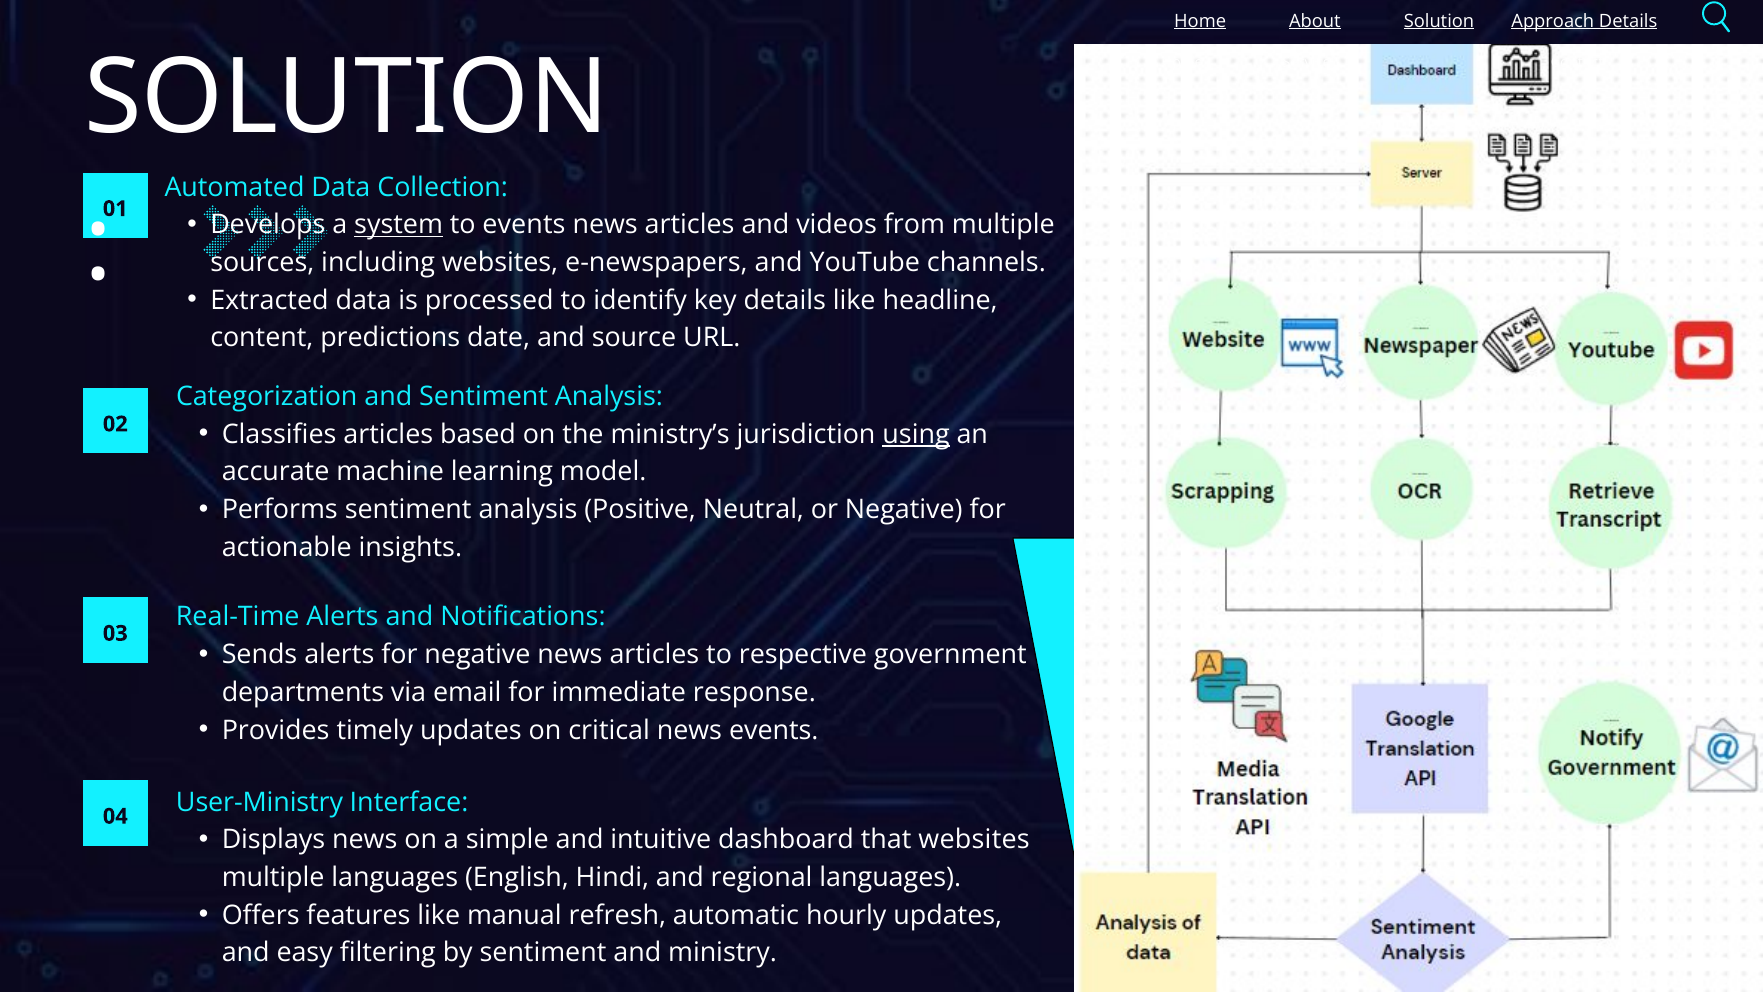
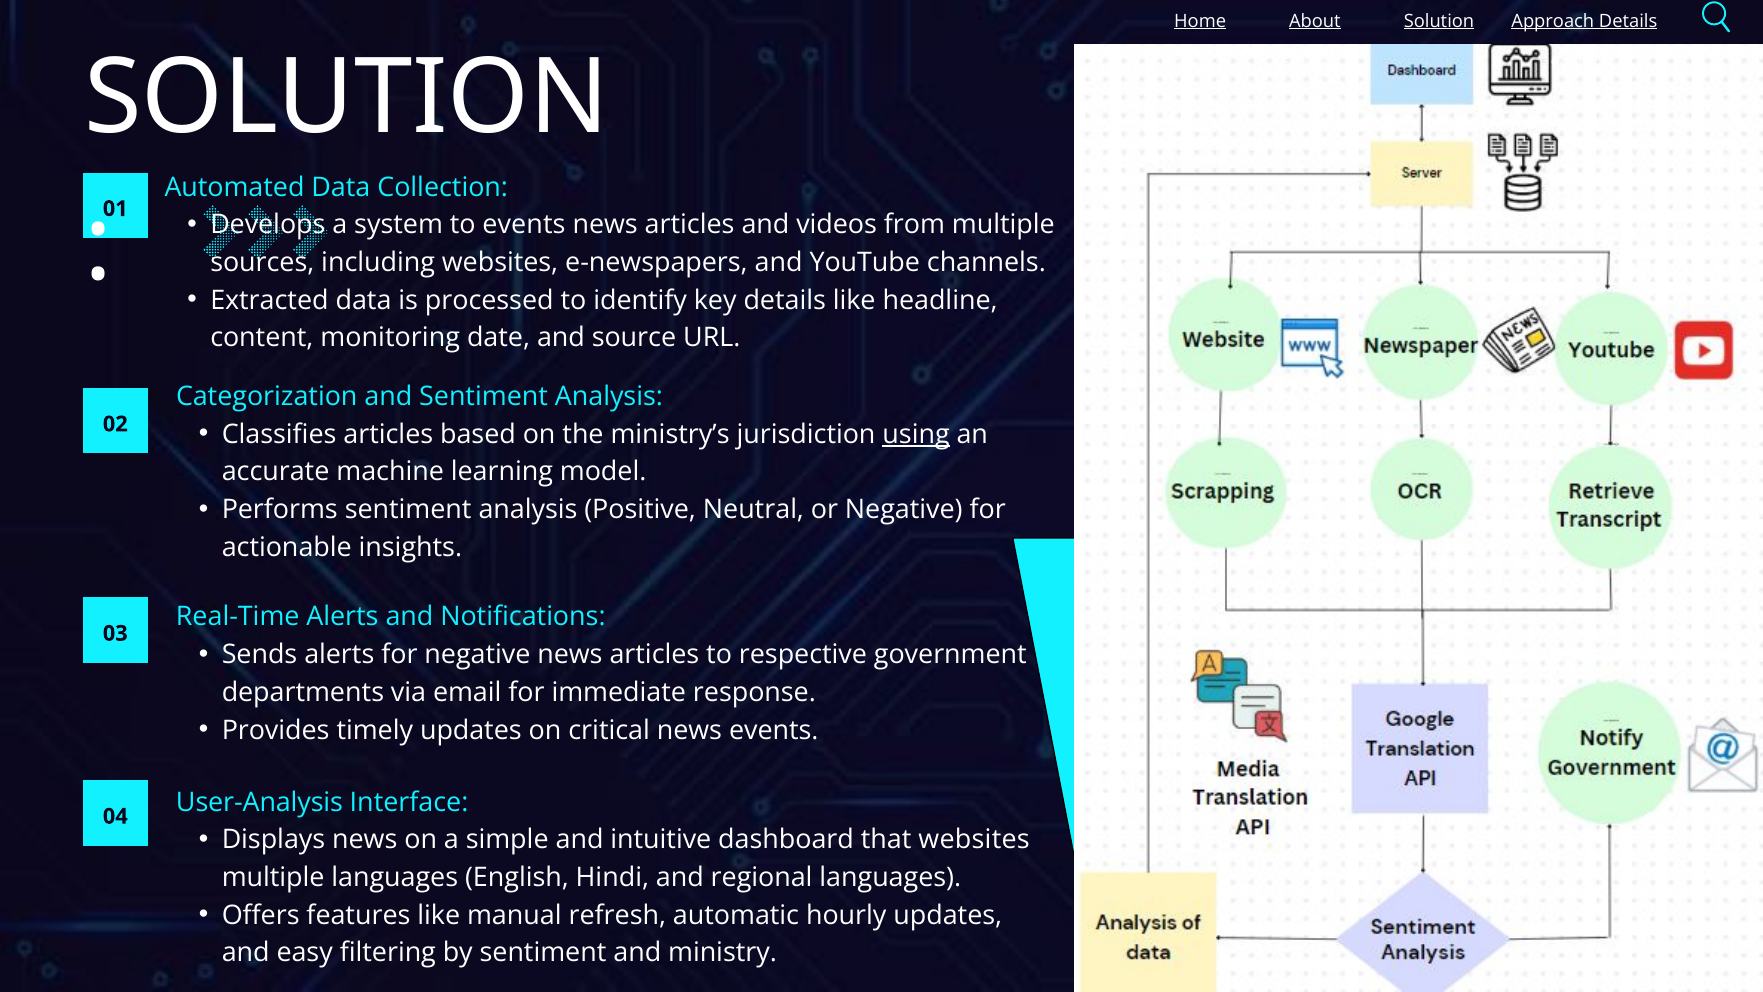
system underline: present -> none
predictions: predictions -> monitoring
User-Ministry: User-Ministry -> User-Analysis
